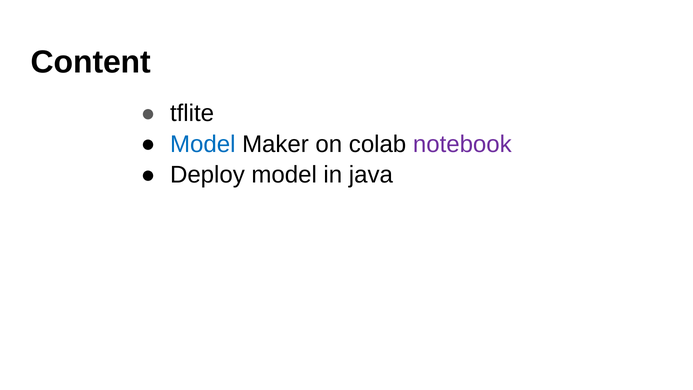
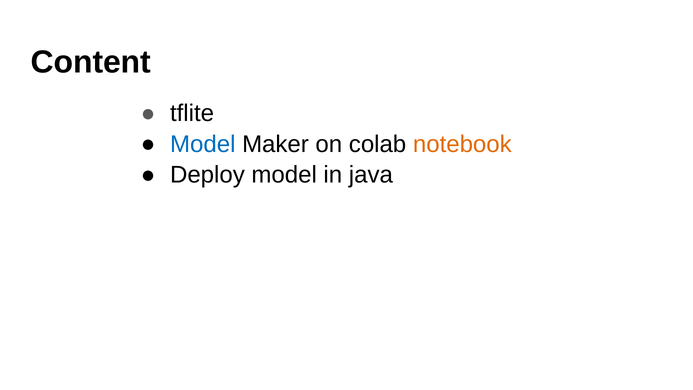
notebook colour: purple -> orange
